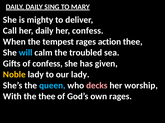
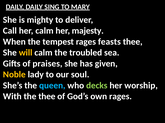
her daily: daily -> calm
her confess: confess -> majesty
action: action -> feasts
will colour: light blue -> yellow
of confess: confess -> praises
our lady: lady -> soul
decks colour: pink -> light green
